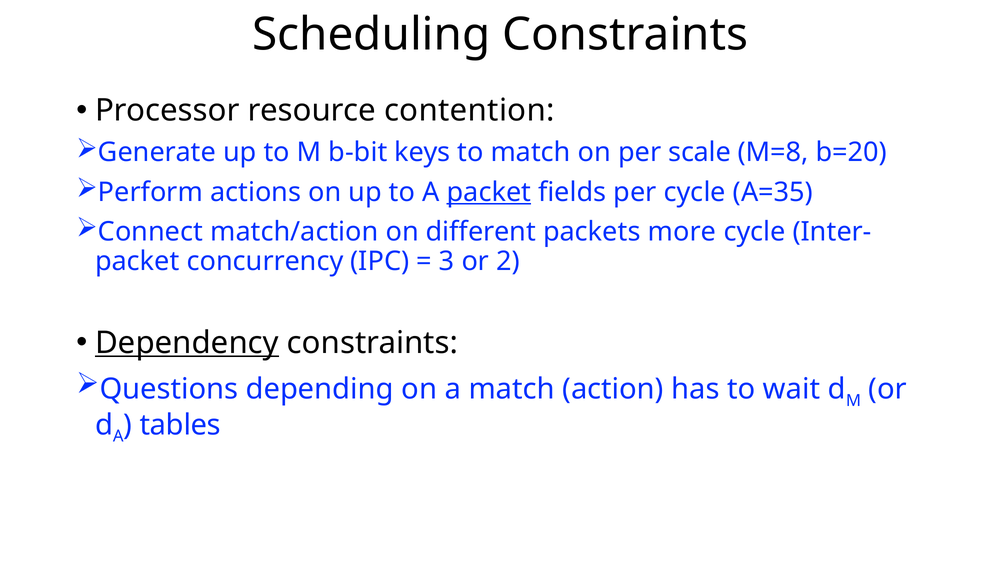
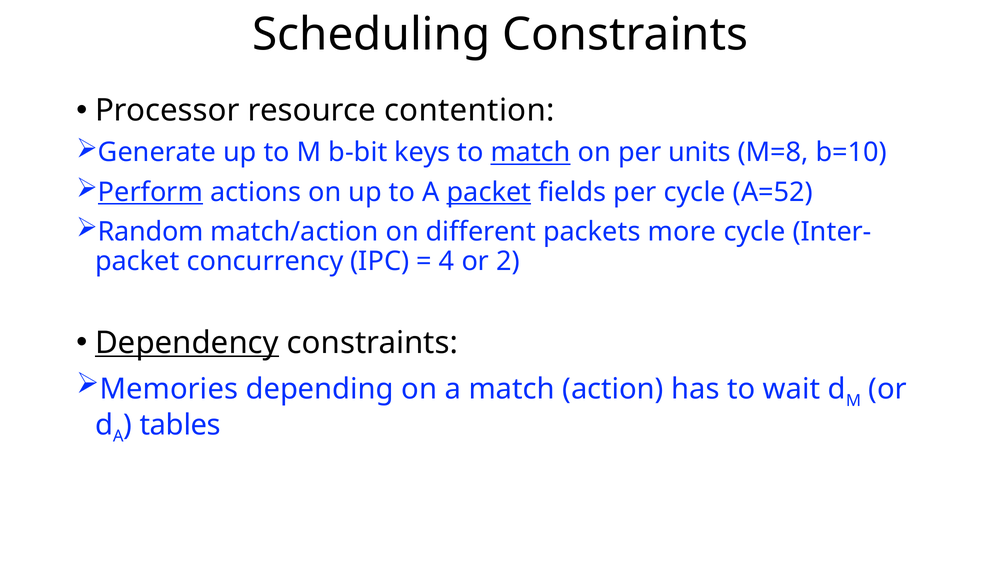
match at (531, 153) underline: none -> present
scale: scale -> units
b=20: b=20 -> b=10
Perform underline: none -> present
A=35: A=35 -> A=52
Connect: Connect -> Random
3: 3 -> 4
Questions: Questions -> Memories
